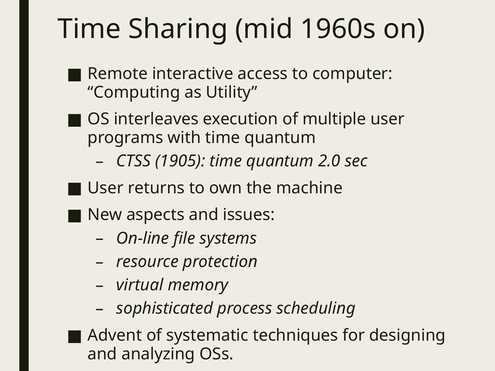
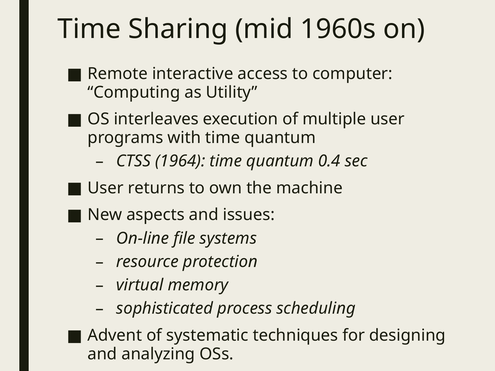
1905: 1905 -> 1964
2.0: 2.0 -> 0.4
